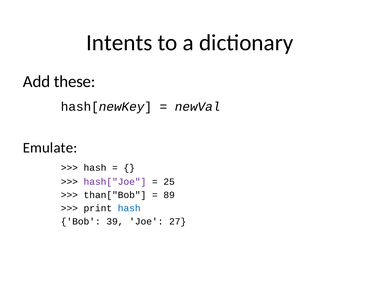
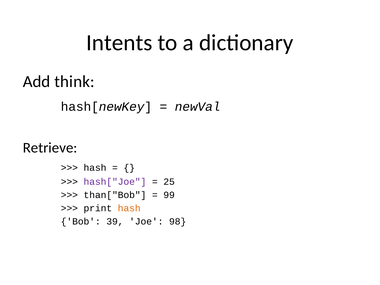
these: these -> think
Emulate: Emulate -> Retrieve
89: 89 -> 99
hash at (129, 208) colour: blue -> orange
27: 27 -> 98
